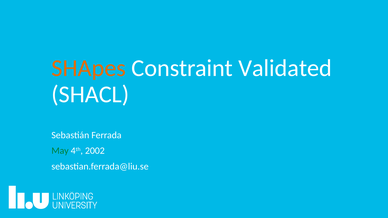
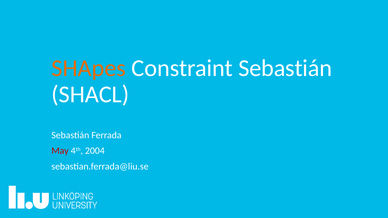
Constraint Validated: Validated -> Sebastián
May colour: green -> red
2002: 2002 -> 2004
